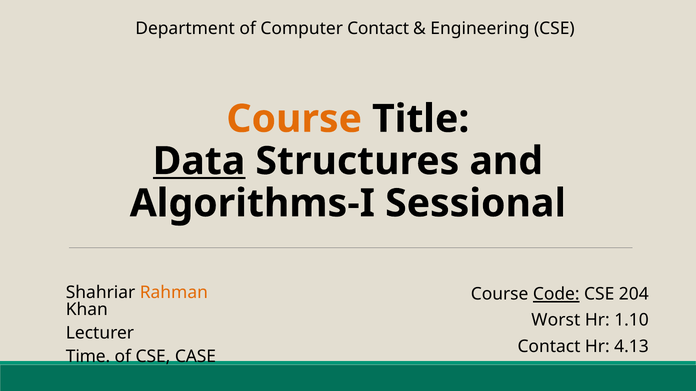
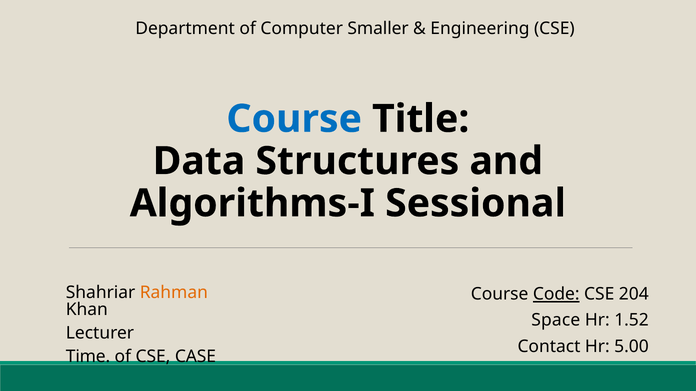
Computer Contact: Contact -> Smaller
Course at (294, 119) colour: orange -> blue
Data underline: present -> none
Worst: Worst -> Space
1.10: 1.10 -> 1.52
4.13: 4.13 -> 5.00
